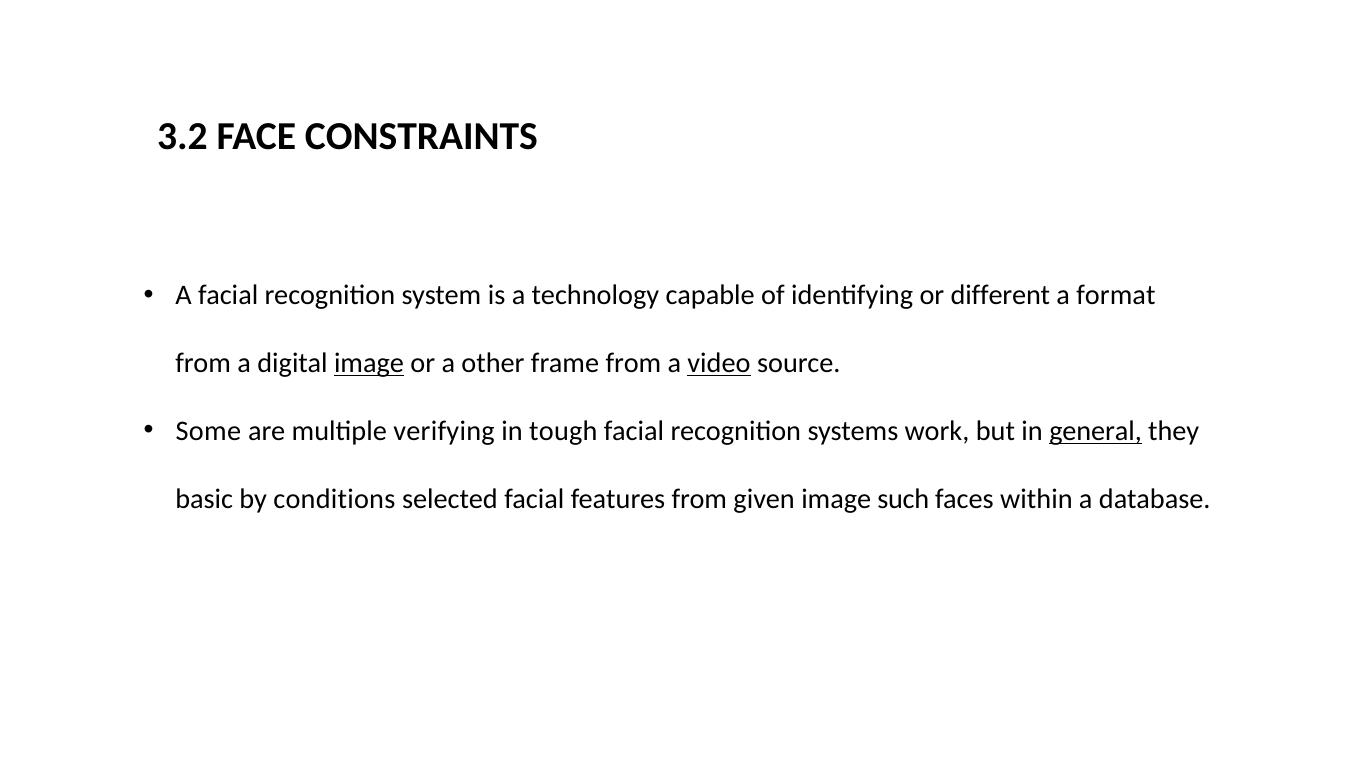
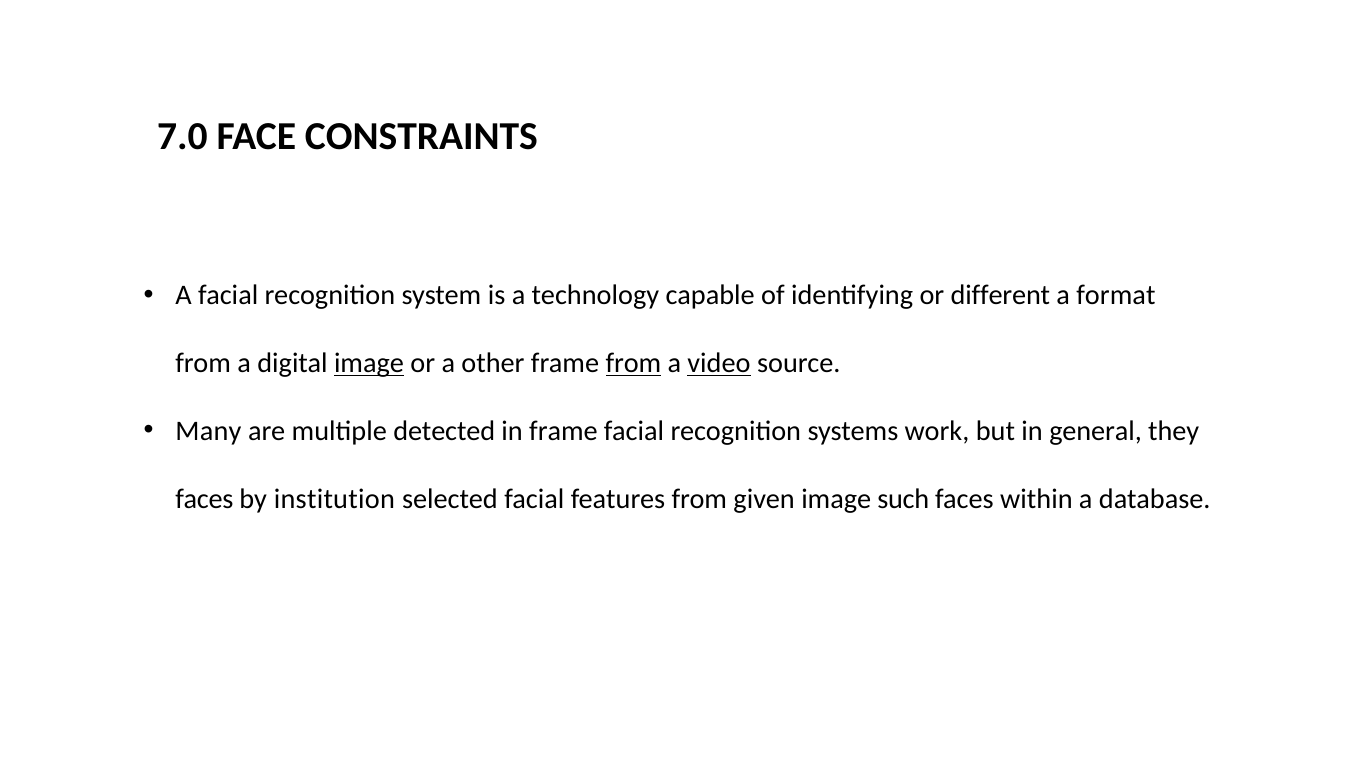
3.2: 3.2 -> 7.0
from at (633, 364) underline: none -> present
Some: Some -> Many
verifying: verifying -> detected
in tough: tough -> frame
general underline: present -> none
basic at (204, 499): basic -> faces
conditions: conditions -> institution
